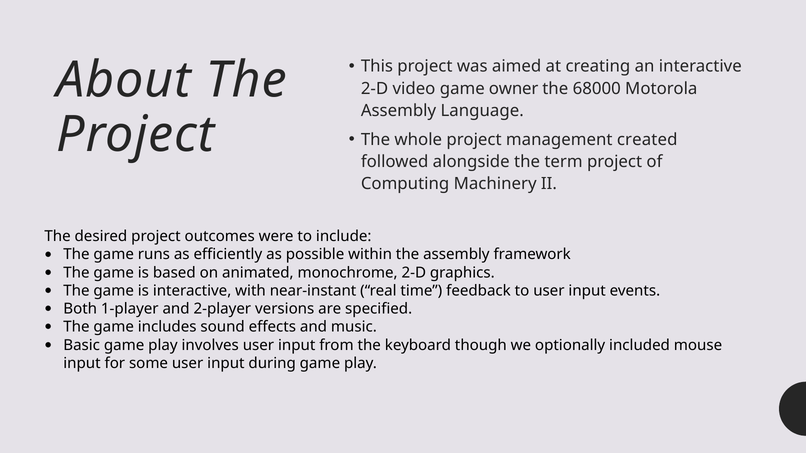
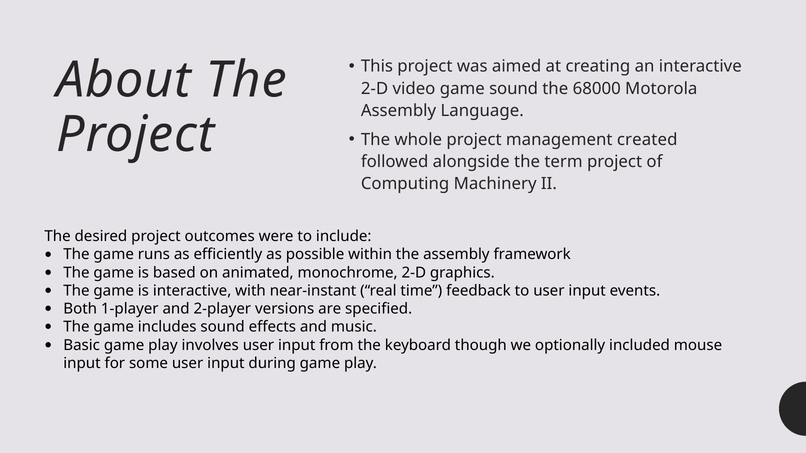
game owner: owner -> sound
